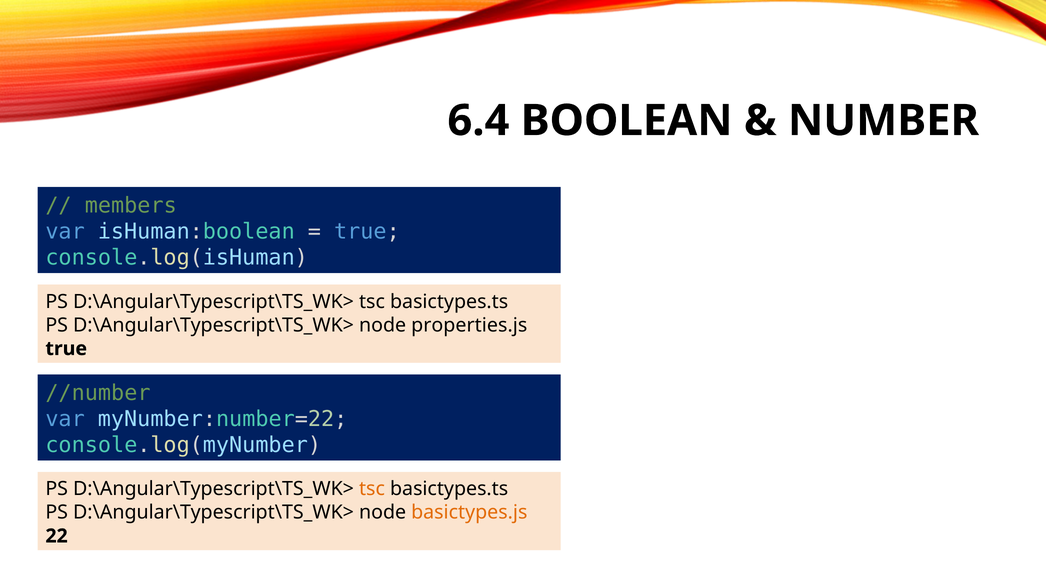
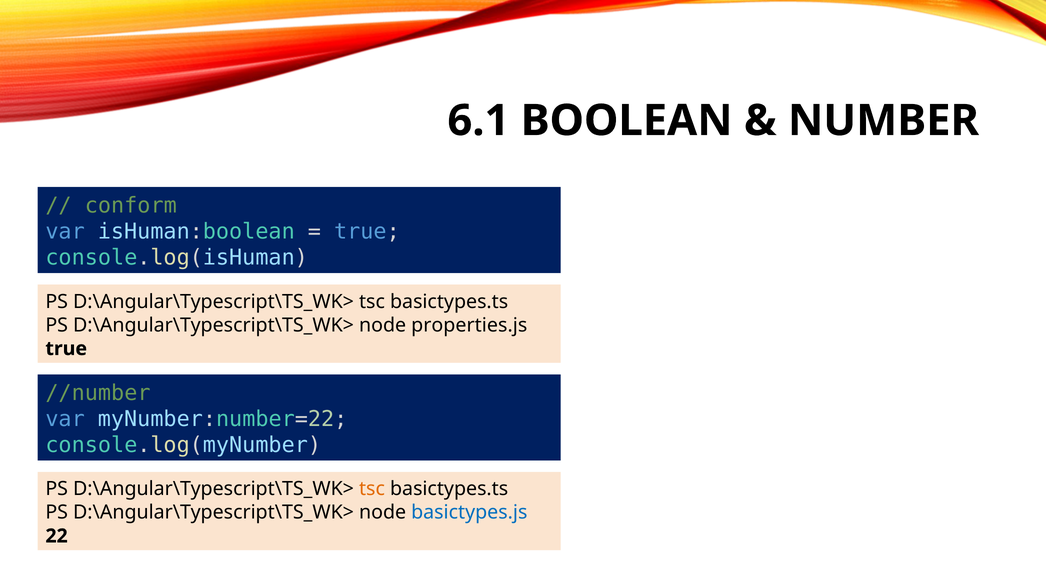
6.4: 6.4 -> 6.1
members: members -> conform
basictypes.js colour: orange -> blue
